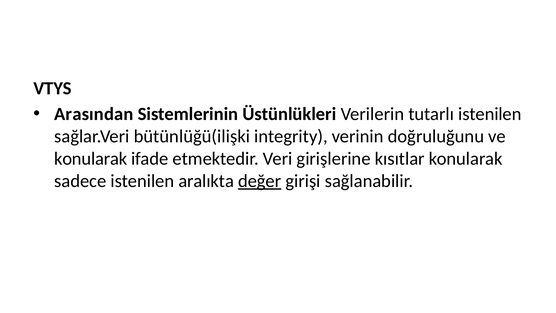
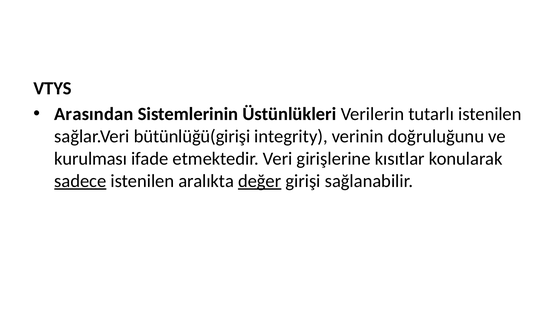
bütünlüğü(ilişki: bütünlüğü(ilişki -> bütünlüğü(girişi
konularak at (91, 159): konularak -> kurulması
sadece underline: none -> present
